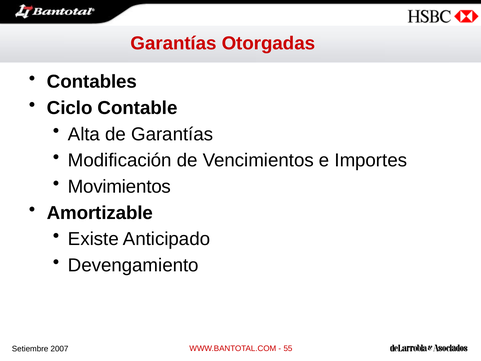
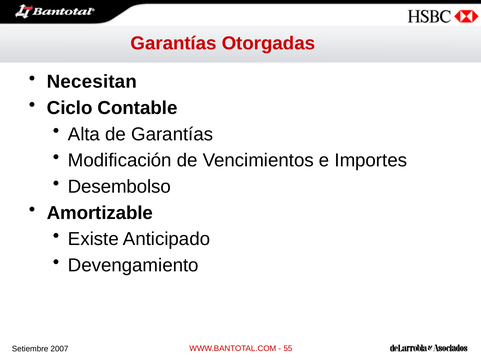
Contables: Contables -> Necesitan
Movimientos: Movimientos -> Desembolso
